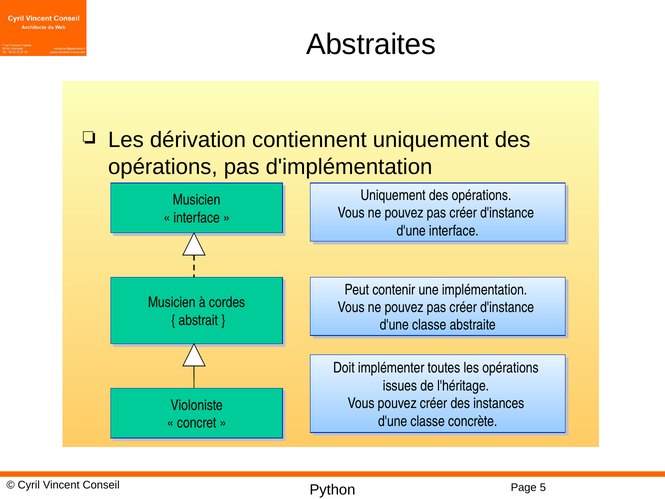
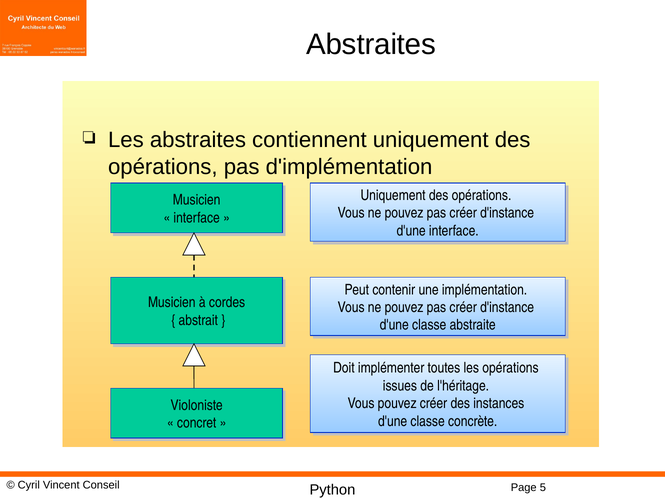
Les dérivation: dérivation -> abstraites
